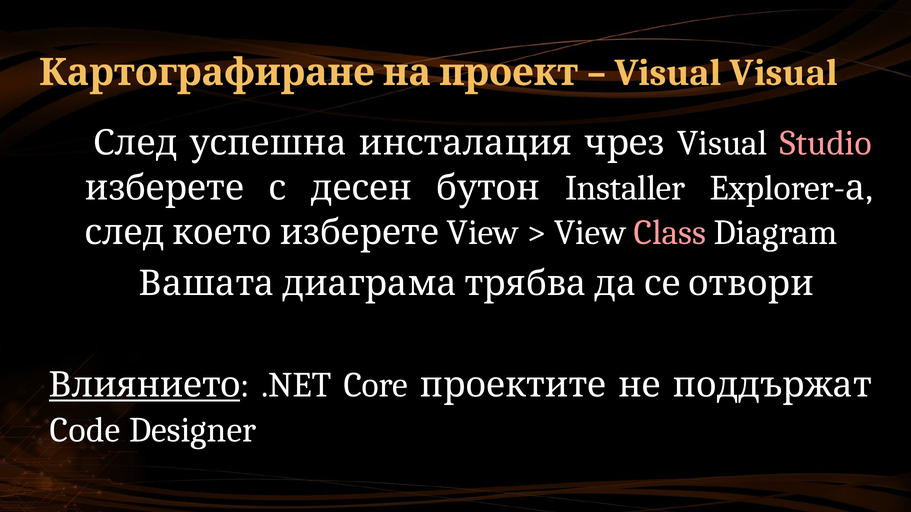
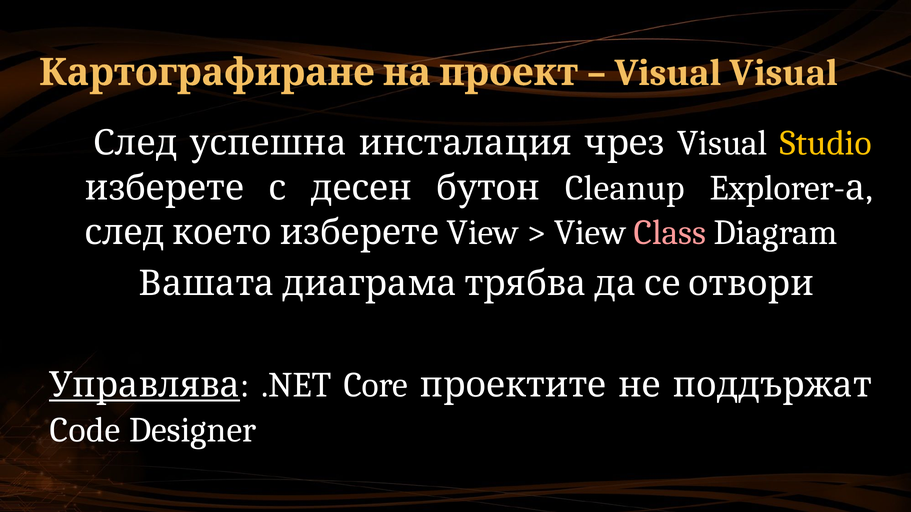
Studio colour: pink -> yellow
Installer: Installer -> Cleanup
Влиянието: Влиянието -> Управлява
